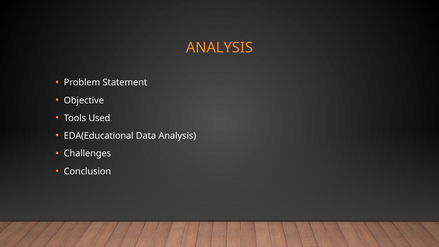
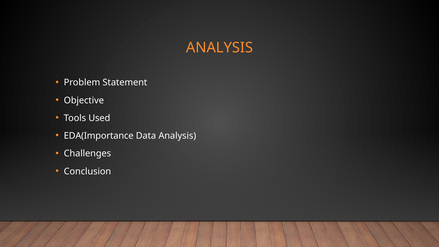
EDA(Educational: EDA(Educational -> EDA(Importance
